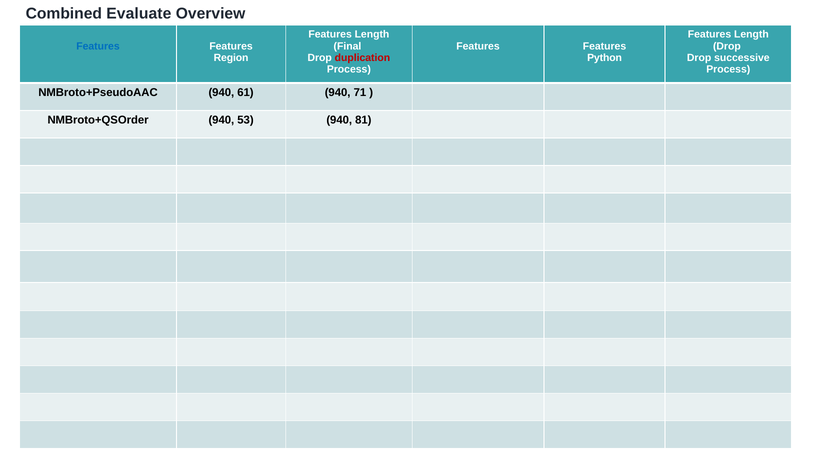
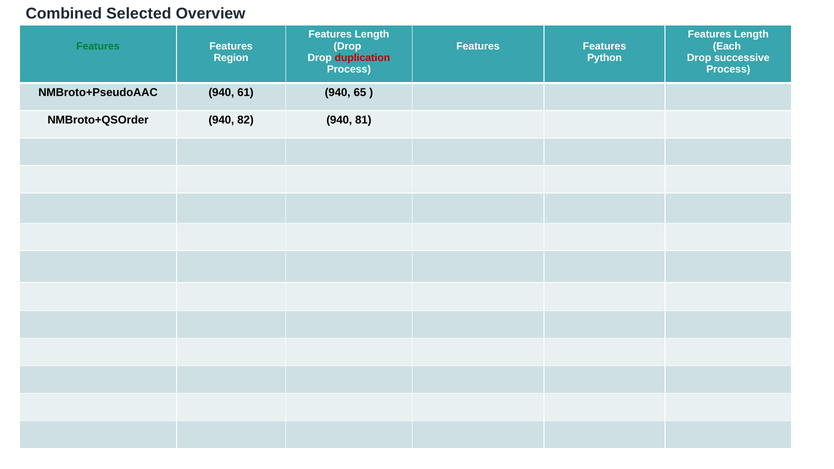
Evaluate: Evaluate -> Selected
Features at (98, 46) colour: blue -> green
Final at (347, 46): Final -> Drop
Drop at (727, 46): Drop -> Each
71: 71 -> 65
53: 53 -> 82
